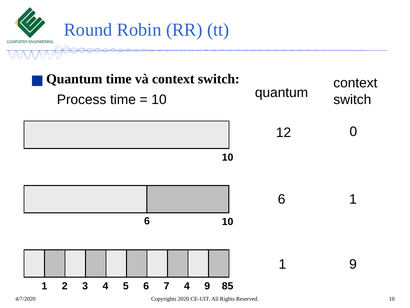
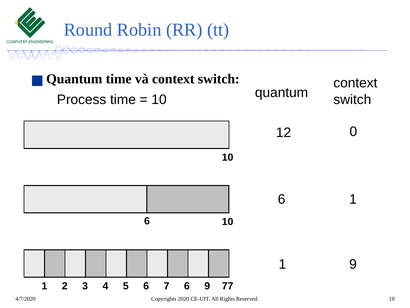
7 4: 4 -> 6
85: 85 -> 77
